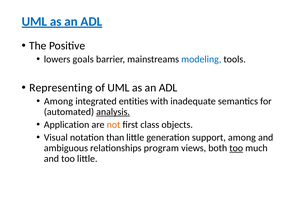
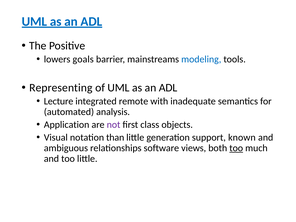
Among at (58, 101): Among -> Lecture
entities: entities -> remote
analysis underline: present -> none
not colour: orange -> purple
support among: among -> known
program: program -> software
